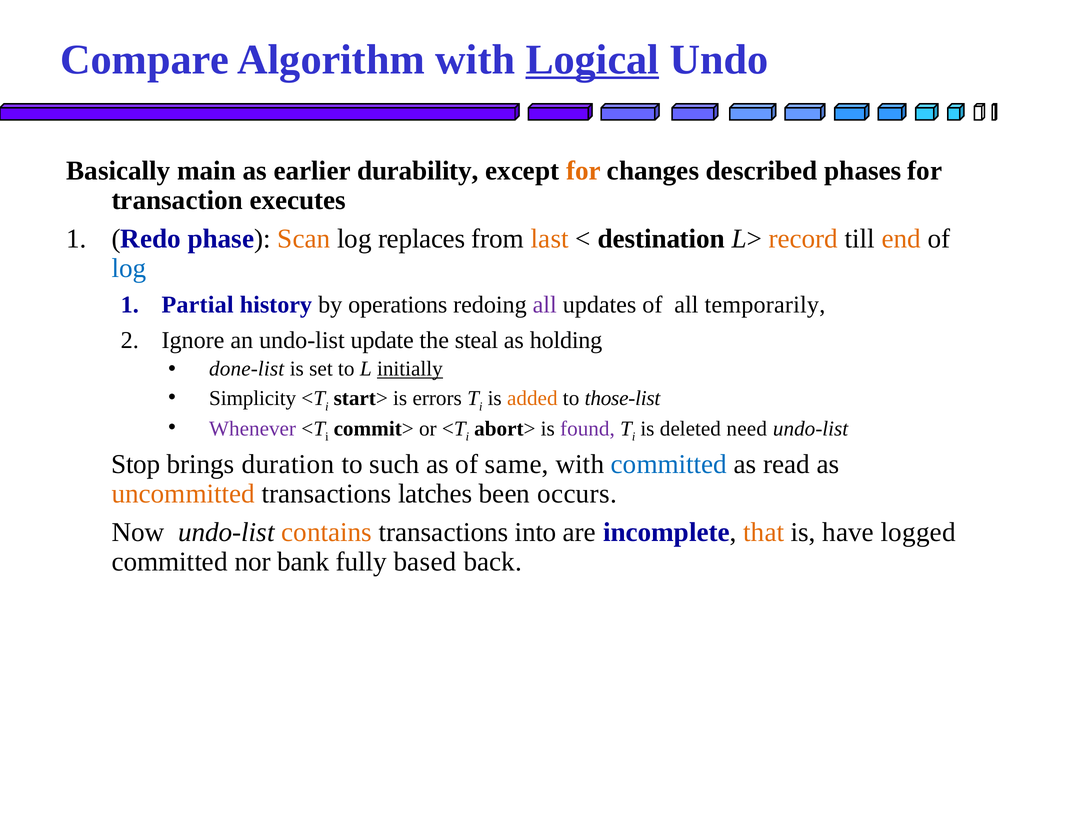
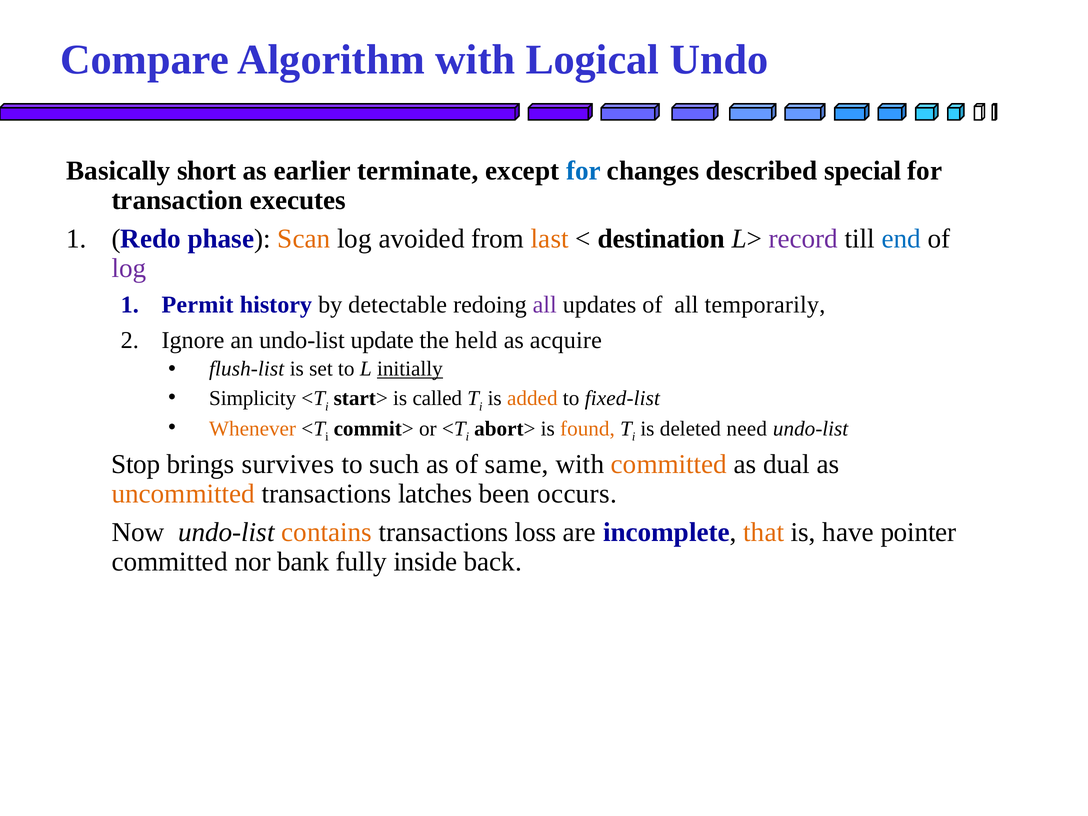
Logical underline: present -> none
main: main -> short
durability: durability -> terminate
for at (583, 171) colour: orange -> blue
phases: phases -> special
replaces: replaces -> avoided
record colour: orange -> purple
end colour: orange -> blue
log at (129, 268) colour: blue -> purple
Partial: Partial -> Permit
operations: operations -> detectable
steal: steal -> held
holding: holding -> acquire
done-list: done-list -> flush-list
errors: errors -> called
those-list: those-list -> fixed-list
Whenever colour: purple -> orange
found colour: purple -> orange
duration: duration -> survives
committed at (669, 464) colour: blue -> orange
read: read -> dual
into: into -> loss
logged: logged -> pointer
based: based -> inside
